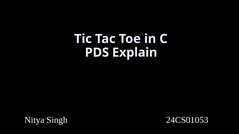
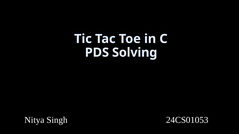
Explain: Explain -> Solving
